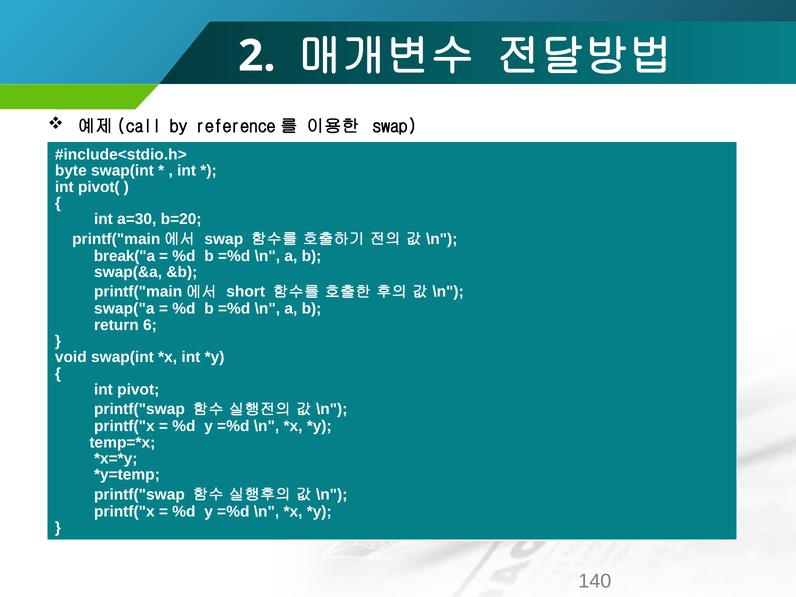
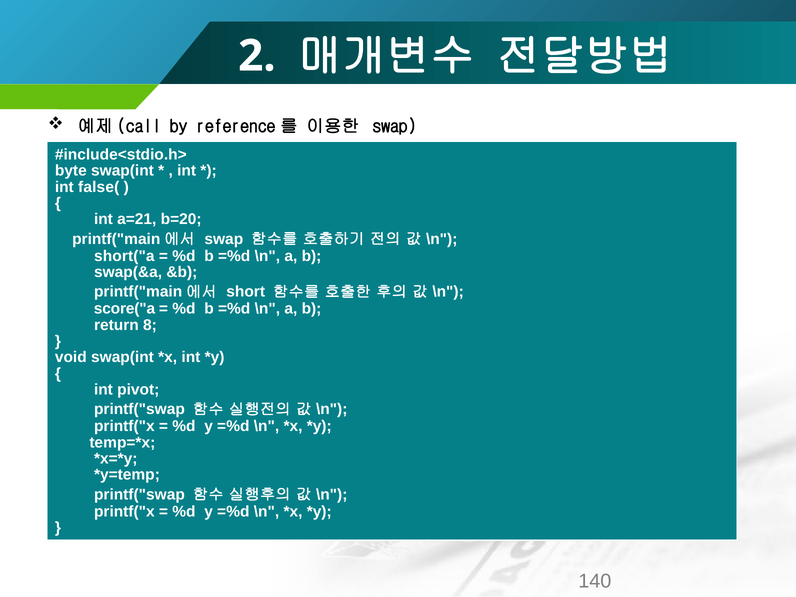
pivot(: pivot( -> false(
a=30: a=30 -> a=21
break("a: break("a -> short("a
swap("a: swap("a -> score("a
6: 6 -> 8
